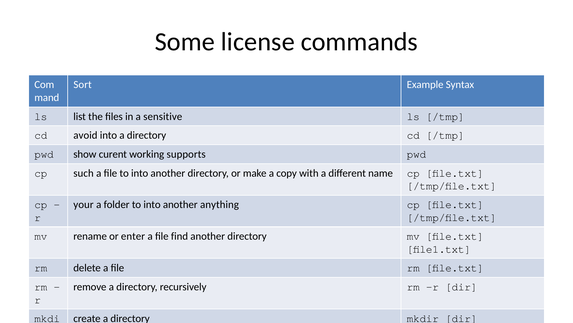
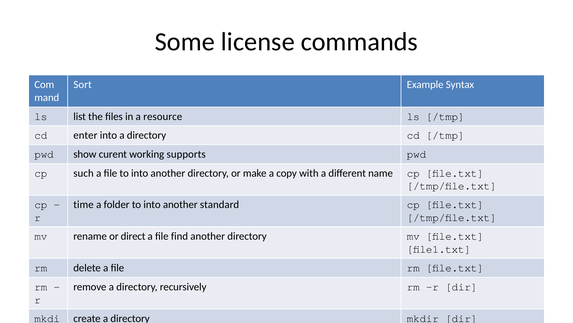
sensitive: sensitive -> resource
avoid: avoid -> enter
your at (84, 204): your -> time
anything: anything -> standard
enter: enter -> direct
